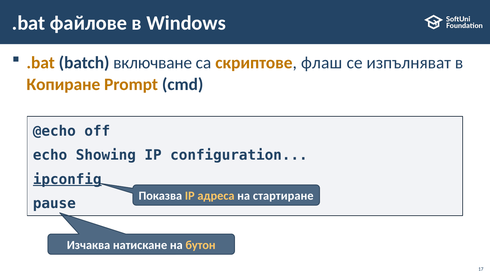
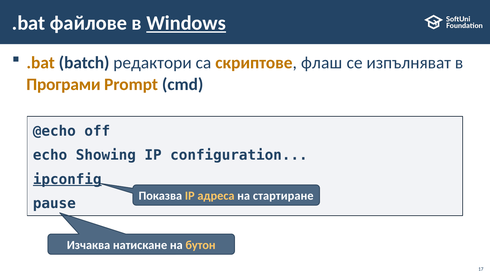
Windows underline: none -> present
включване: включване -> редактори
Копиране: Копиране -> Програми
